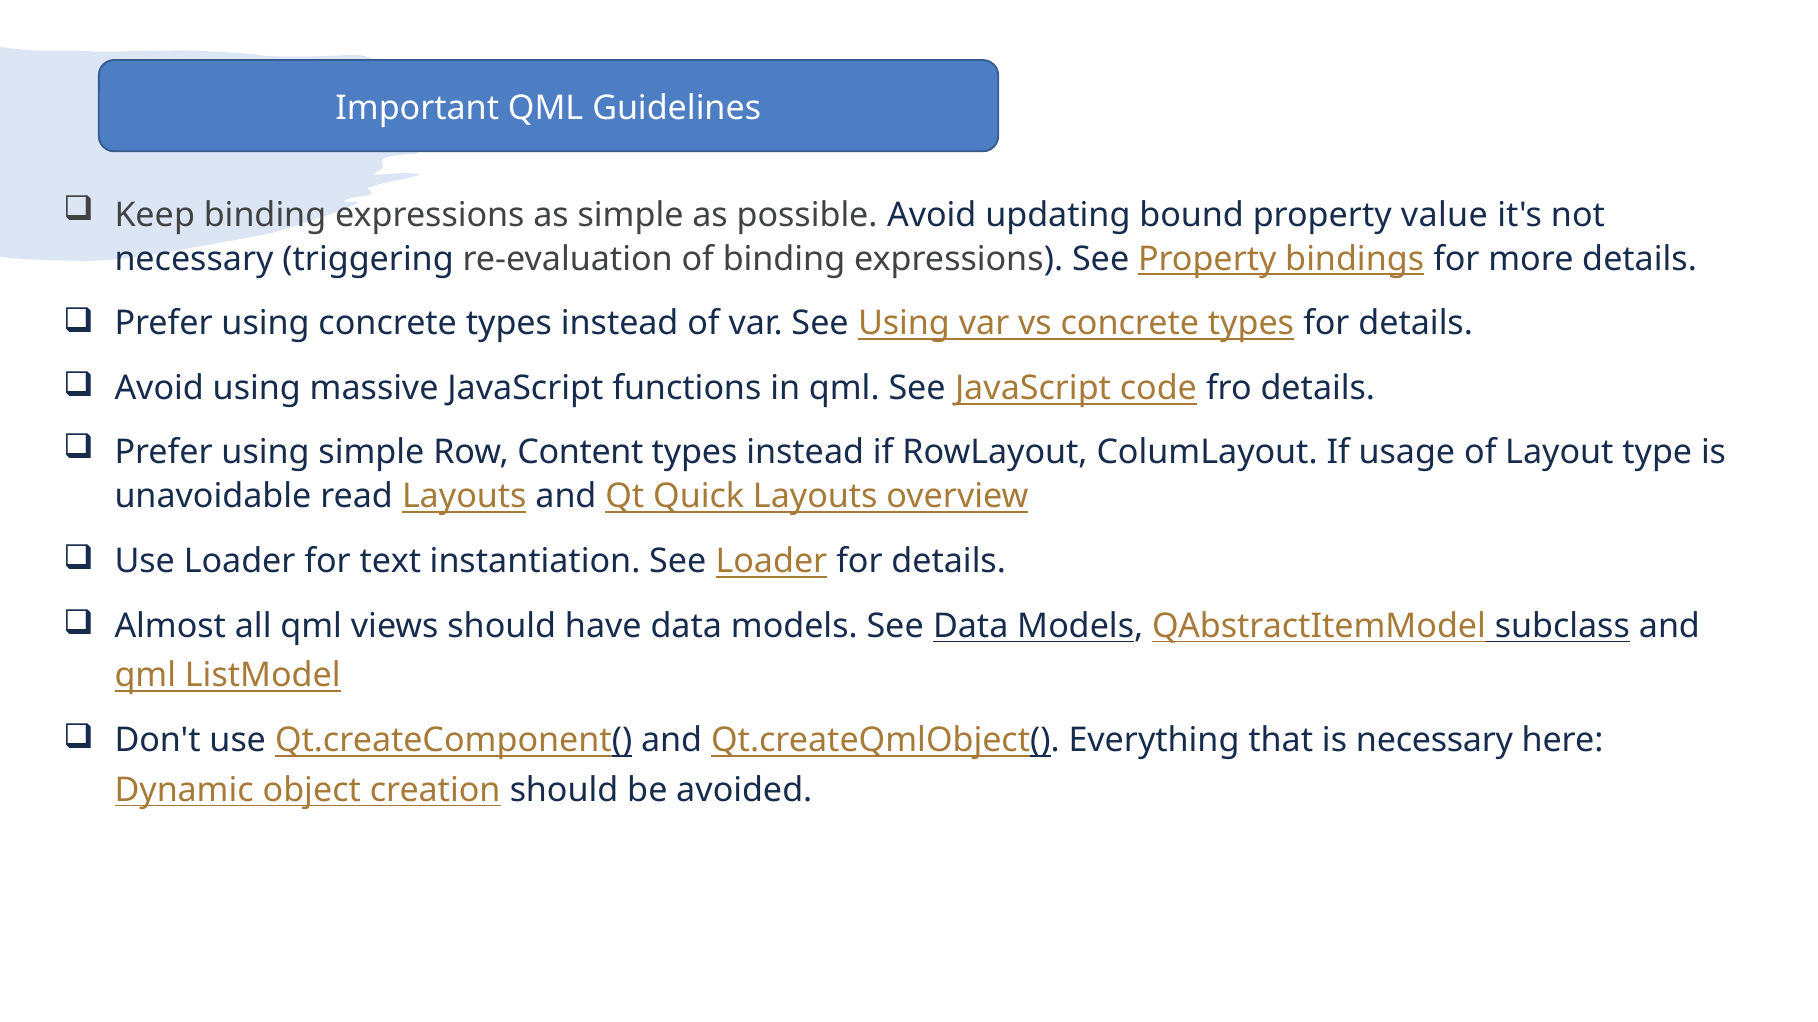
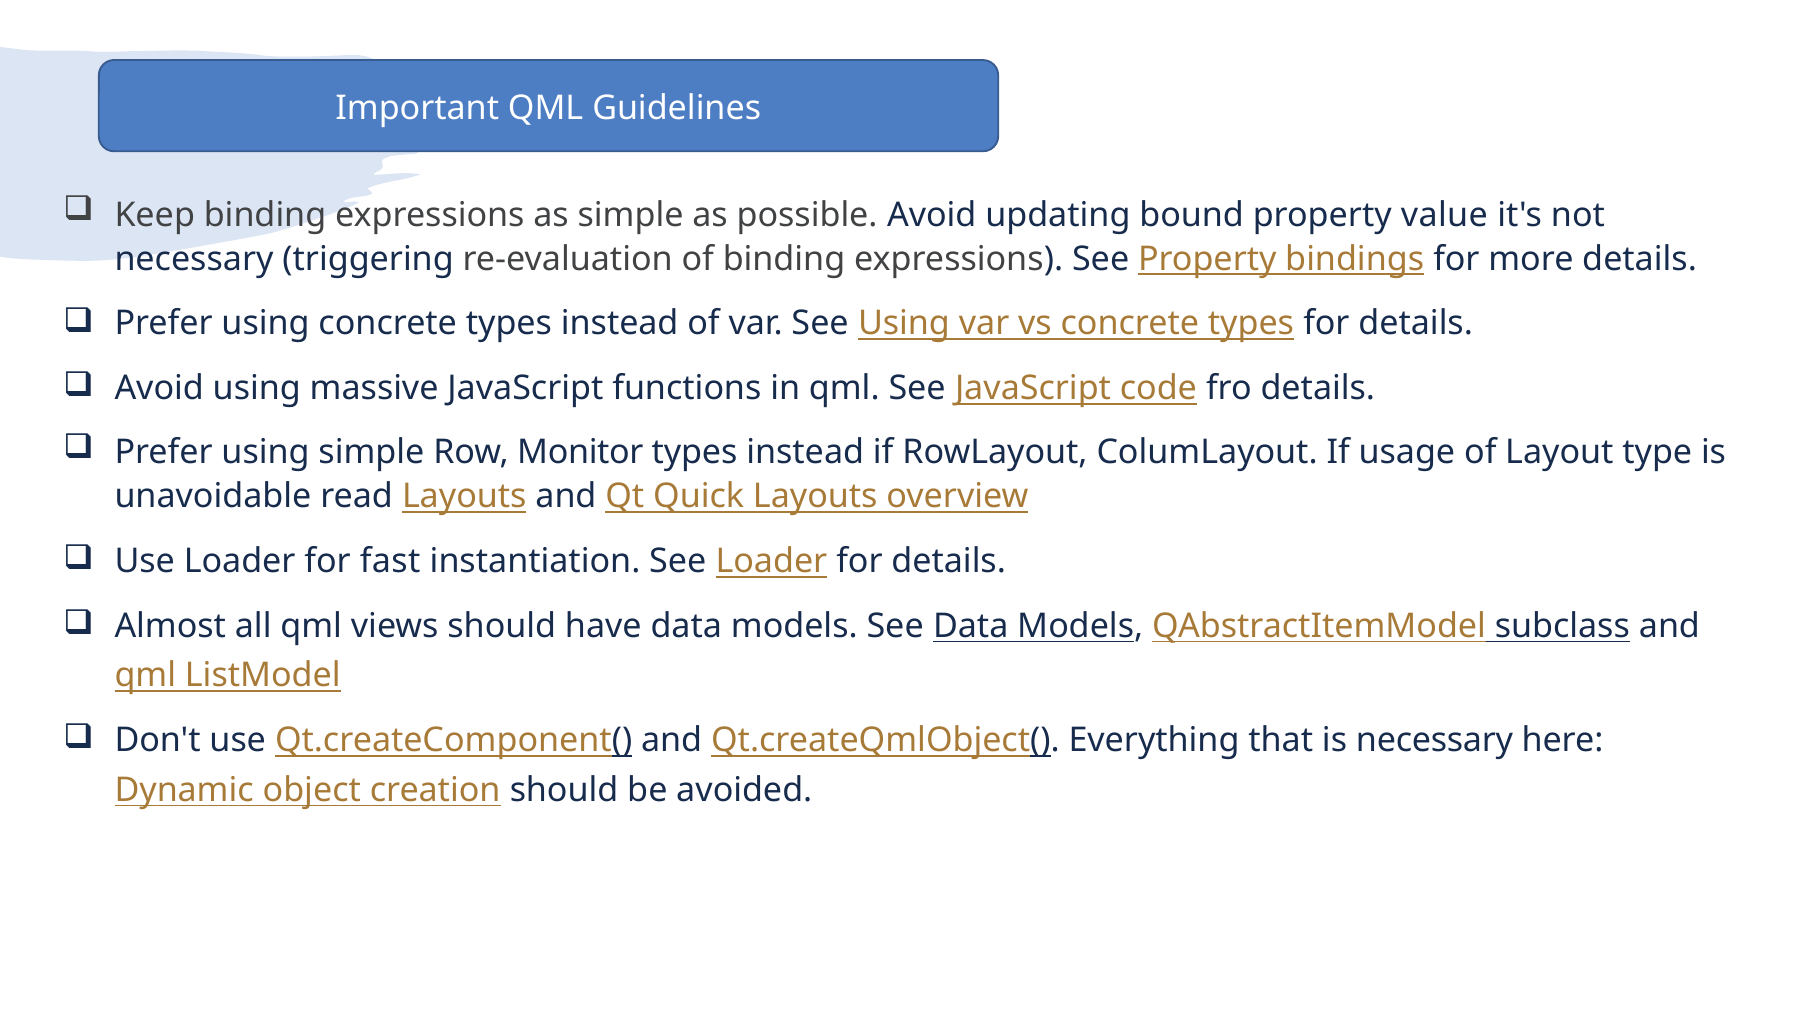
Content: Content -> Monitor
text: text -> fast
